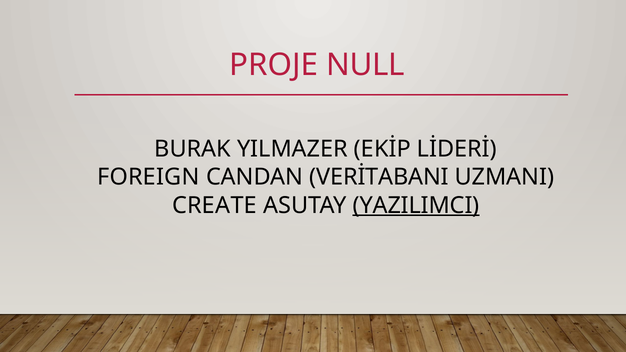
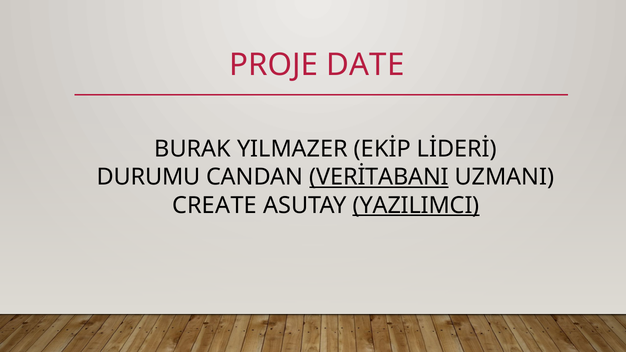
NULL: NULL -> DATE
FOREIGN: FOREIGN -> DURUMU
VERİTABANI underline: none -> present
